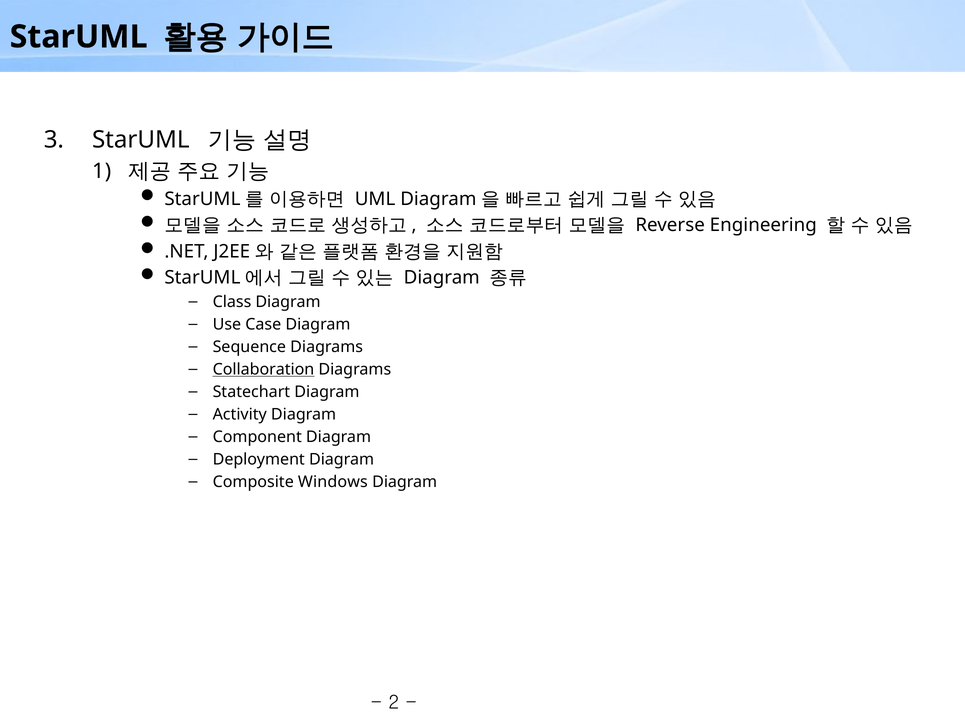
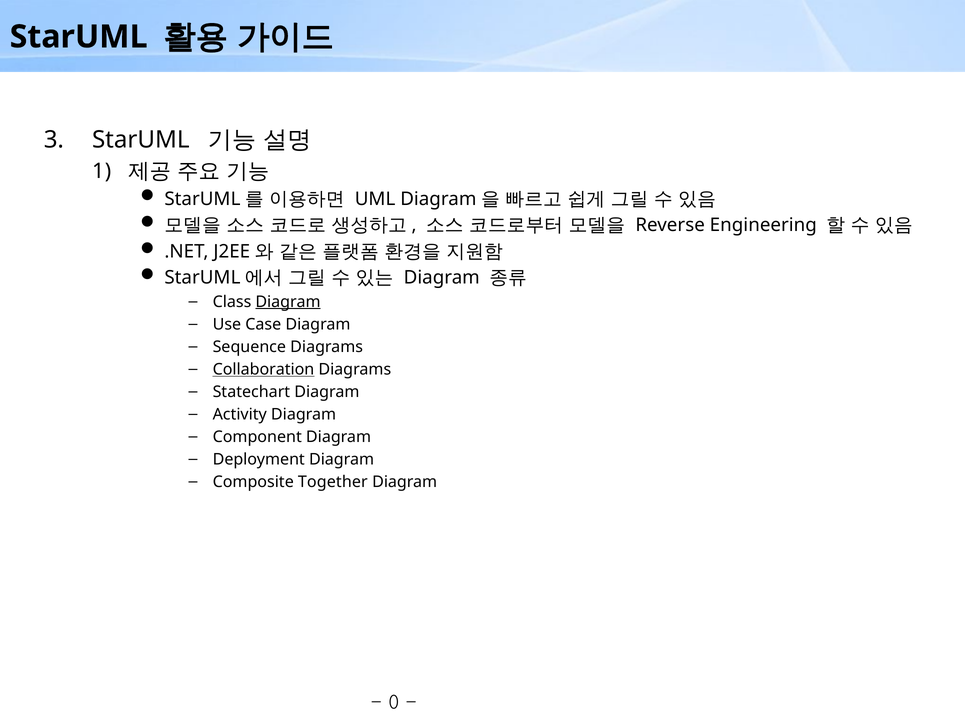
Diagram at (288, 302) underline: none -> present
Windows: Windows -> Together
2: 2 -> 0
